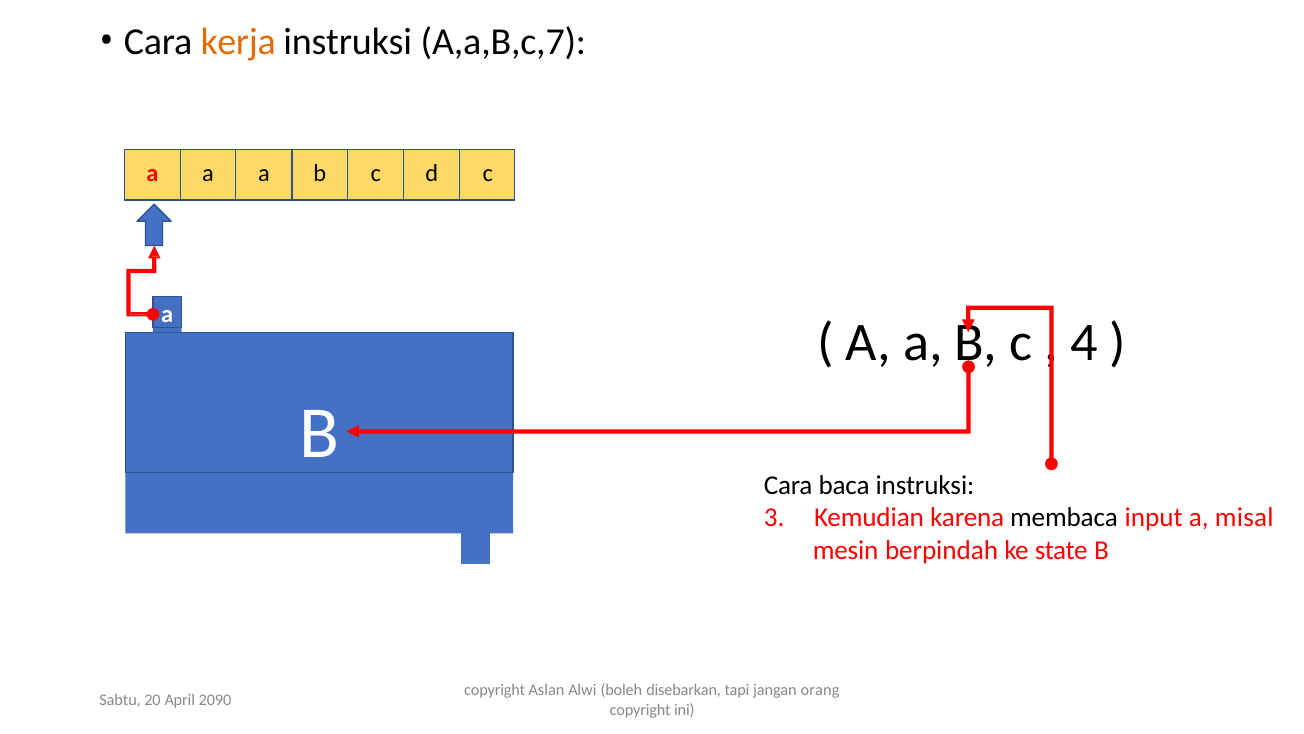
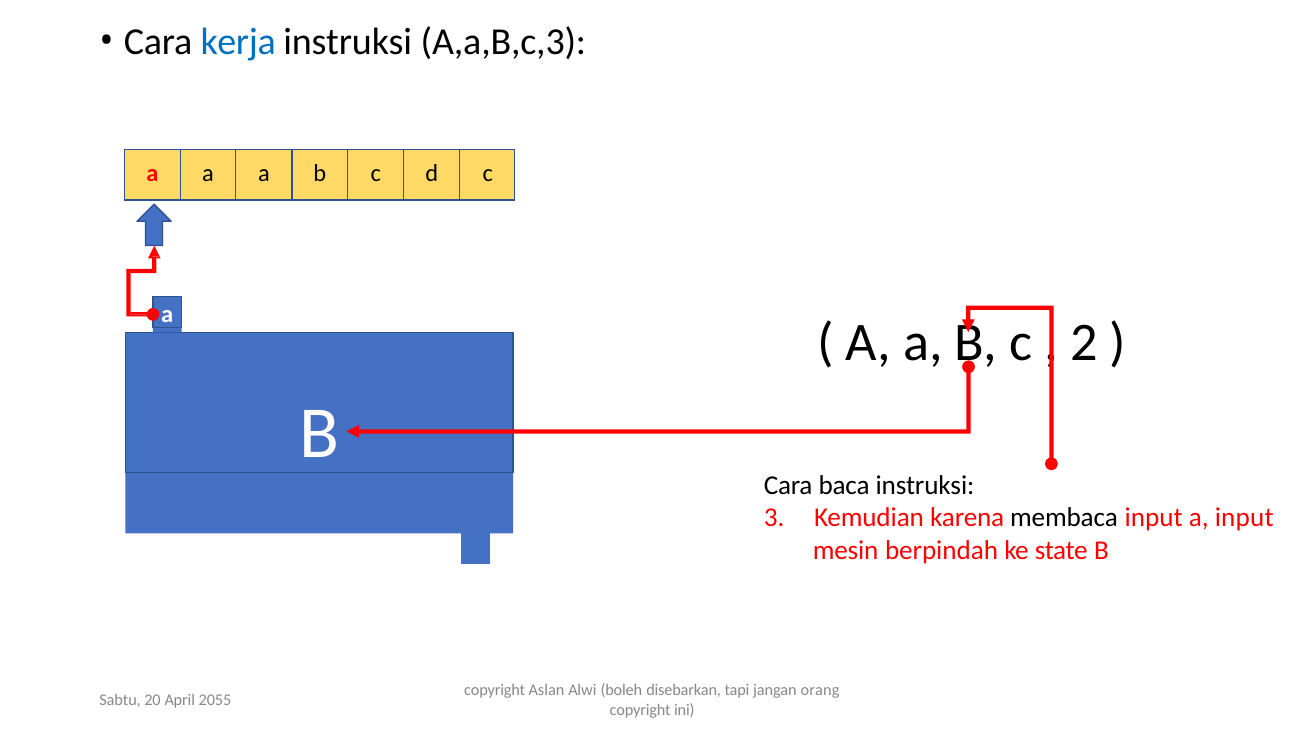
kerja colour: orange -> blue
A,a,B,c,7: A,a,B,c,7 -> A,a,B,c,3
4: 4 -> 2
a misal: misal -> input
2090: 2090 -> 2055
